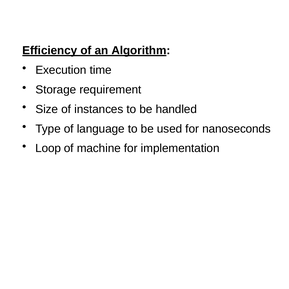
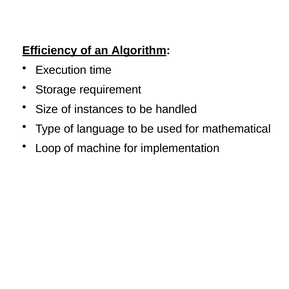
nanoseconds: nanoseconds -> mathematical
